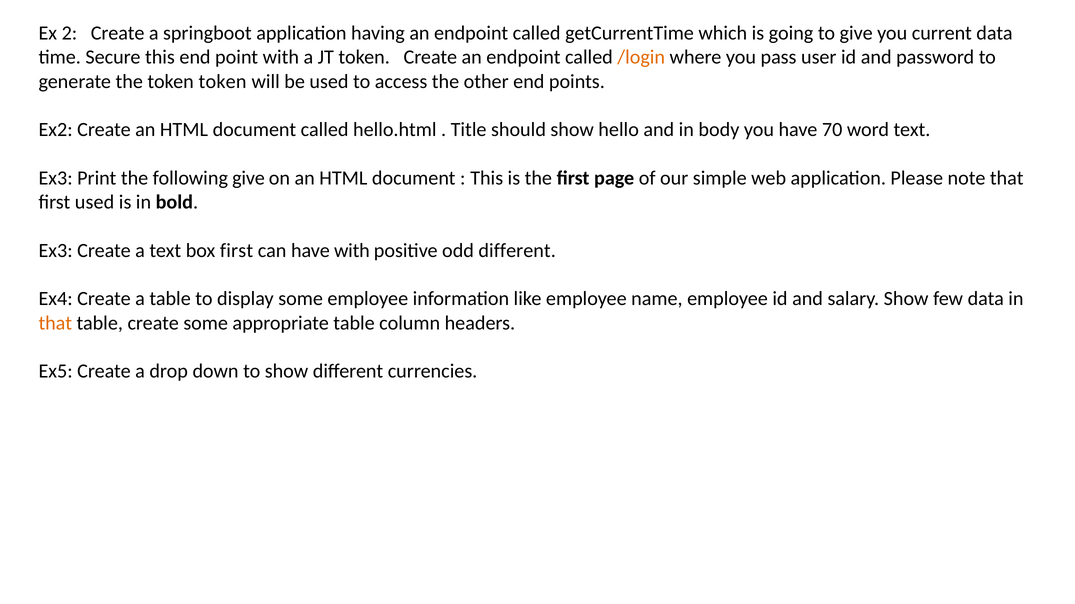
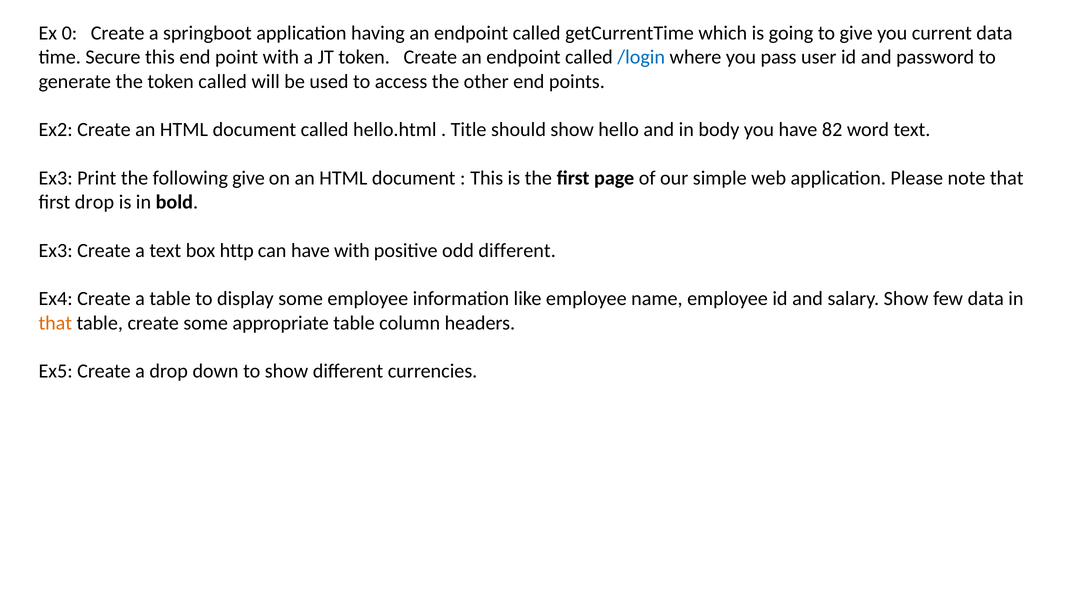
2: 2 -> 0
/login colour: orange -> blue
token token: token -> called
70: 70 -> 82
first used: used -> drop
box first: first -> http
